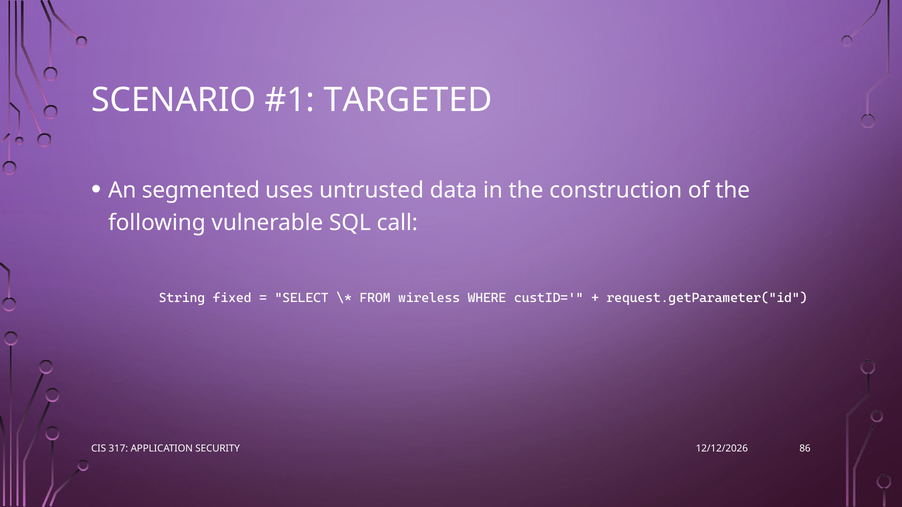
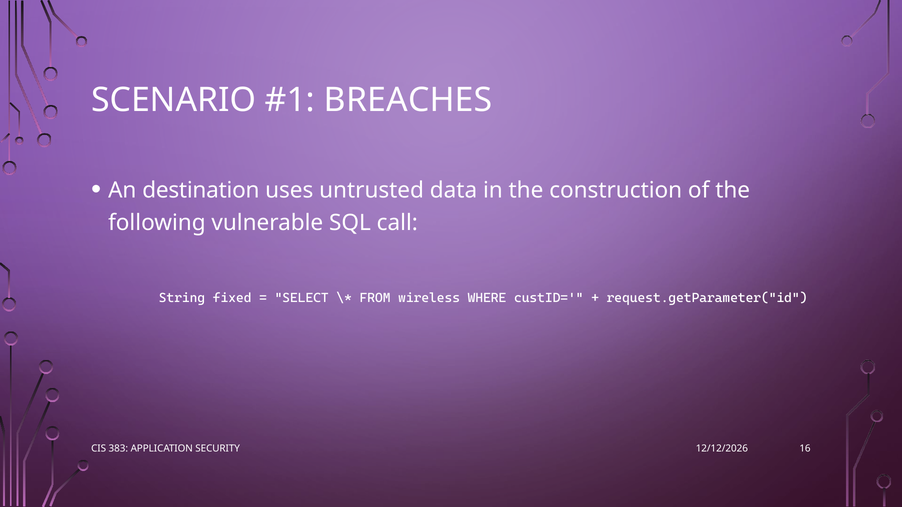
TARGETED: TARGETED -> BREACHES
segmented: segmented -> destination
317: 317 -> 383
86: 86 -> 16
